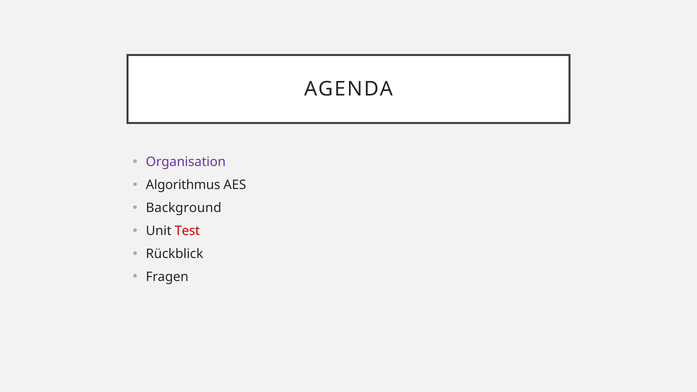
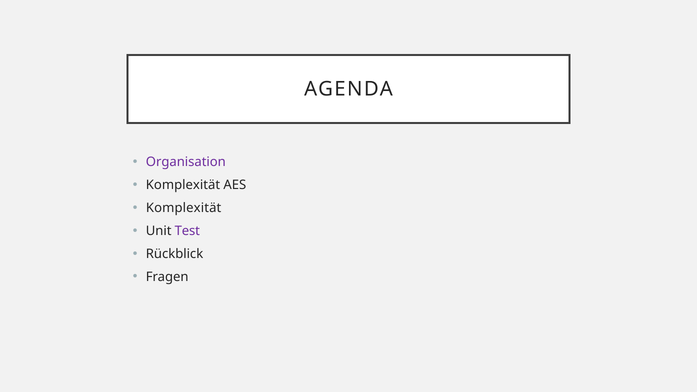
Algorithmus at (183, 185): Algorithmus -> Komplexität
Background at (184, 208): Background -> Komplexität
Test colour: red -> purple
